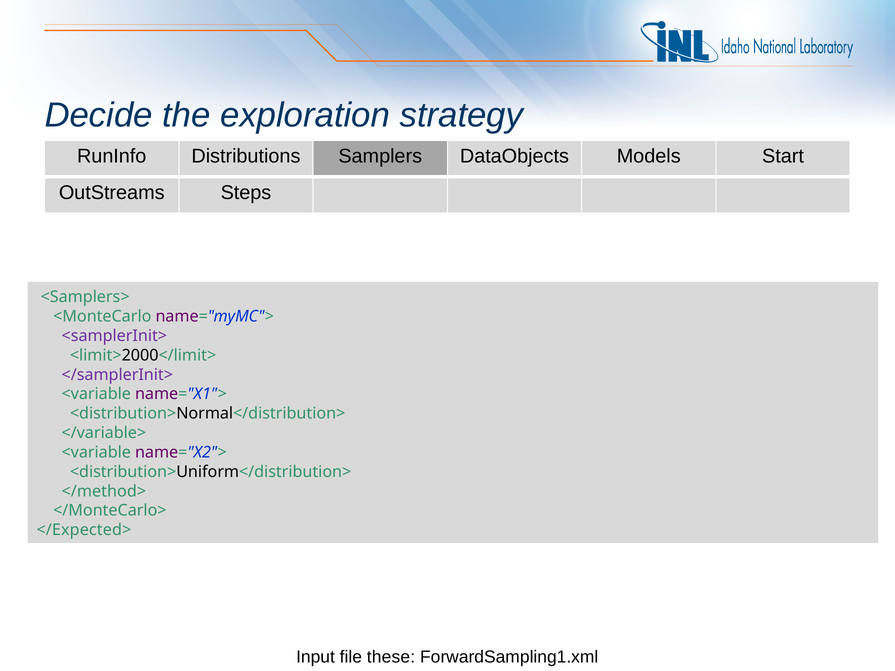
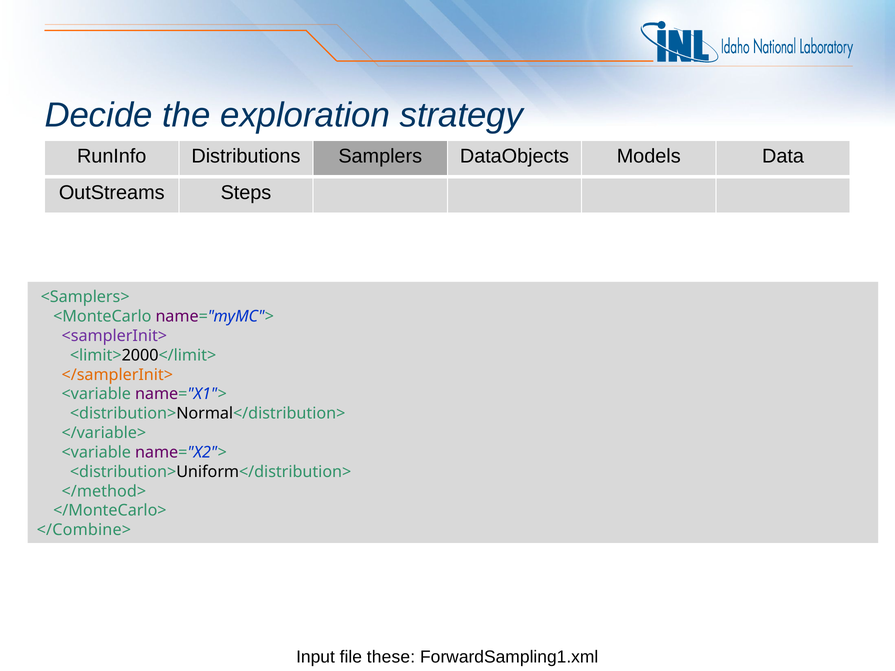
Start: Start -> Data
</samplerInit> colour: purple -> orange
</Expected>: </Expected> -> </Combine>
